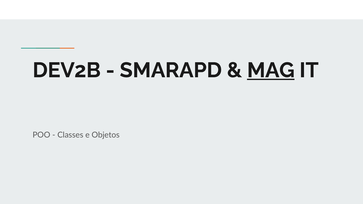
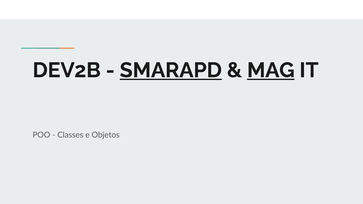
SMARAPD underline: none -> present
